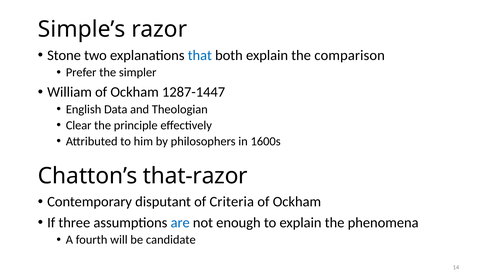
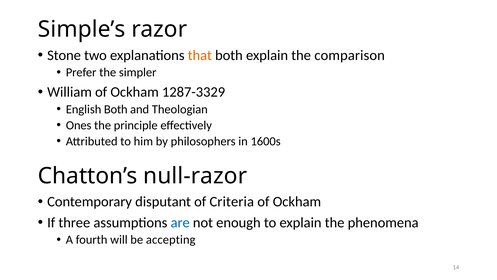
that colour: blue -> orange
1287-1447: 1287-1447 -> 1287-3329
English Data: Data -> Both
Clear: Clear -> Ones
that-razor: that-razor -> null-razor
candidate: candidate -> accepting
